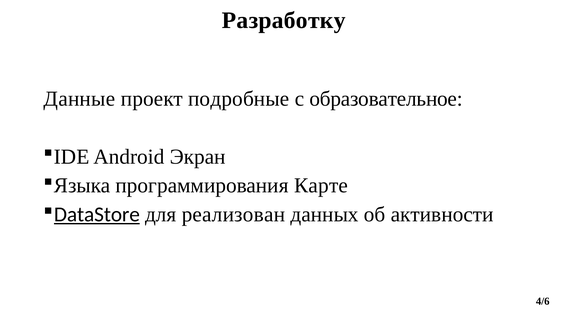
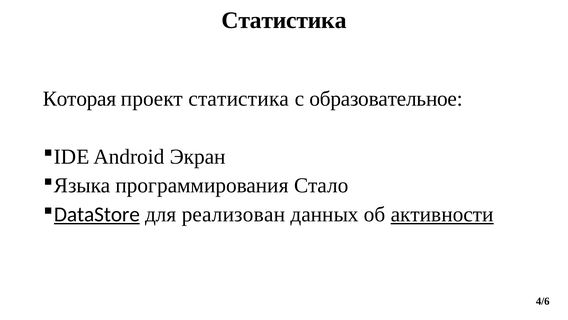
Разработку at (284, 20): Разработку -> Статистика
Данные: Данные -> Которая
проект подробные: подробные -> статистика
Карте: Карте -> Стало
активности underline: none -> present
